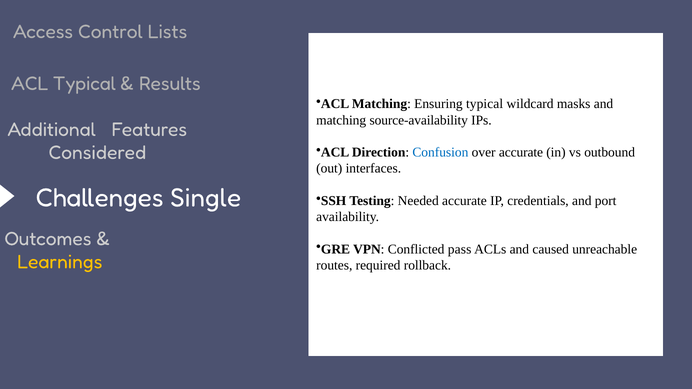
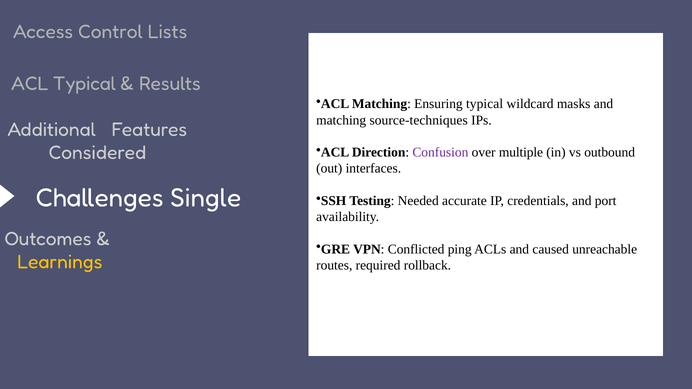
source-availability: source-availability -> source-techniques
Confusion colour: blue -> purple
over accurate: accurate -> multiple
pass: pass -> ping
